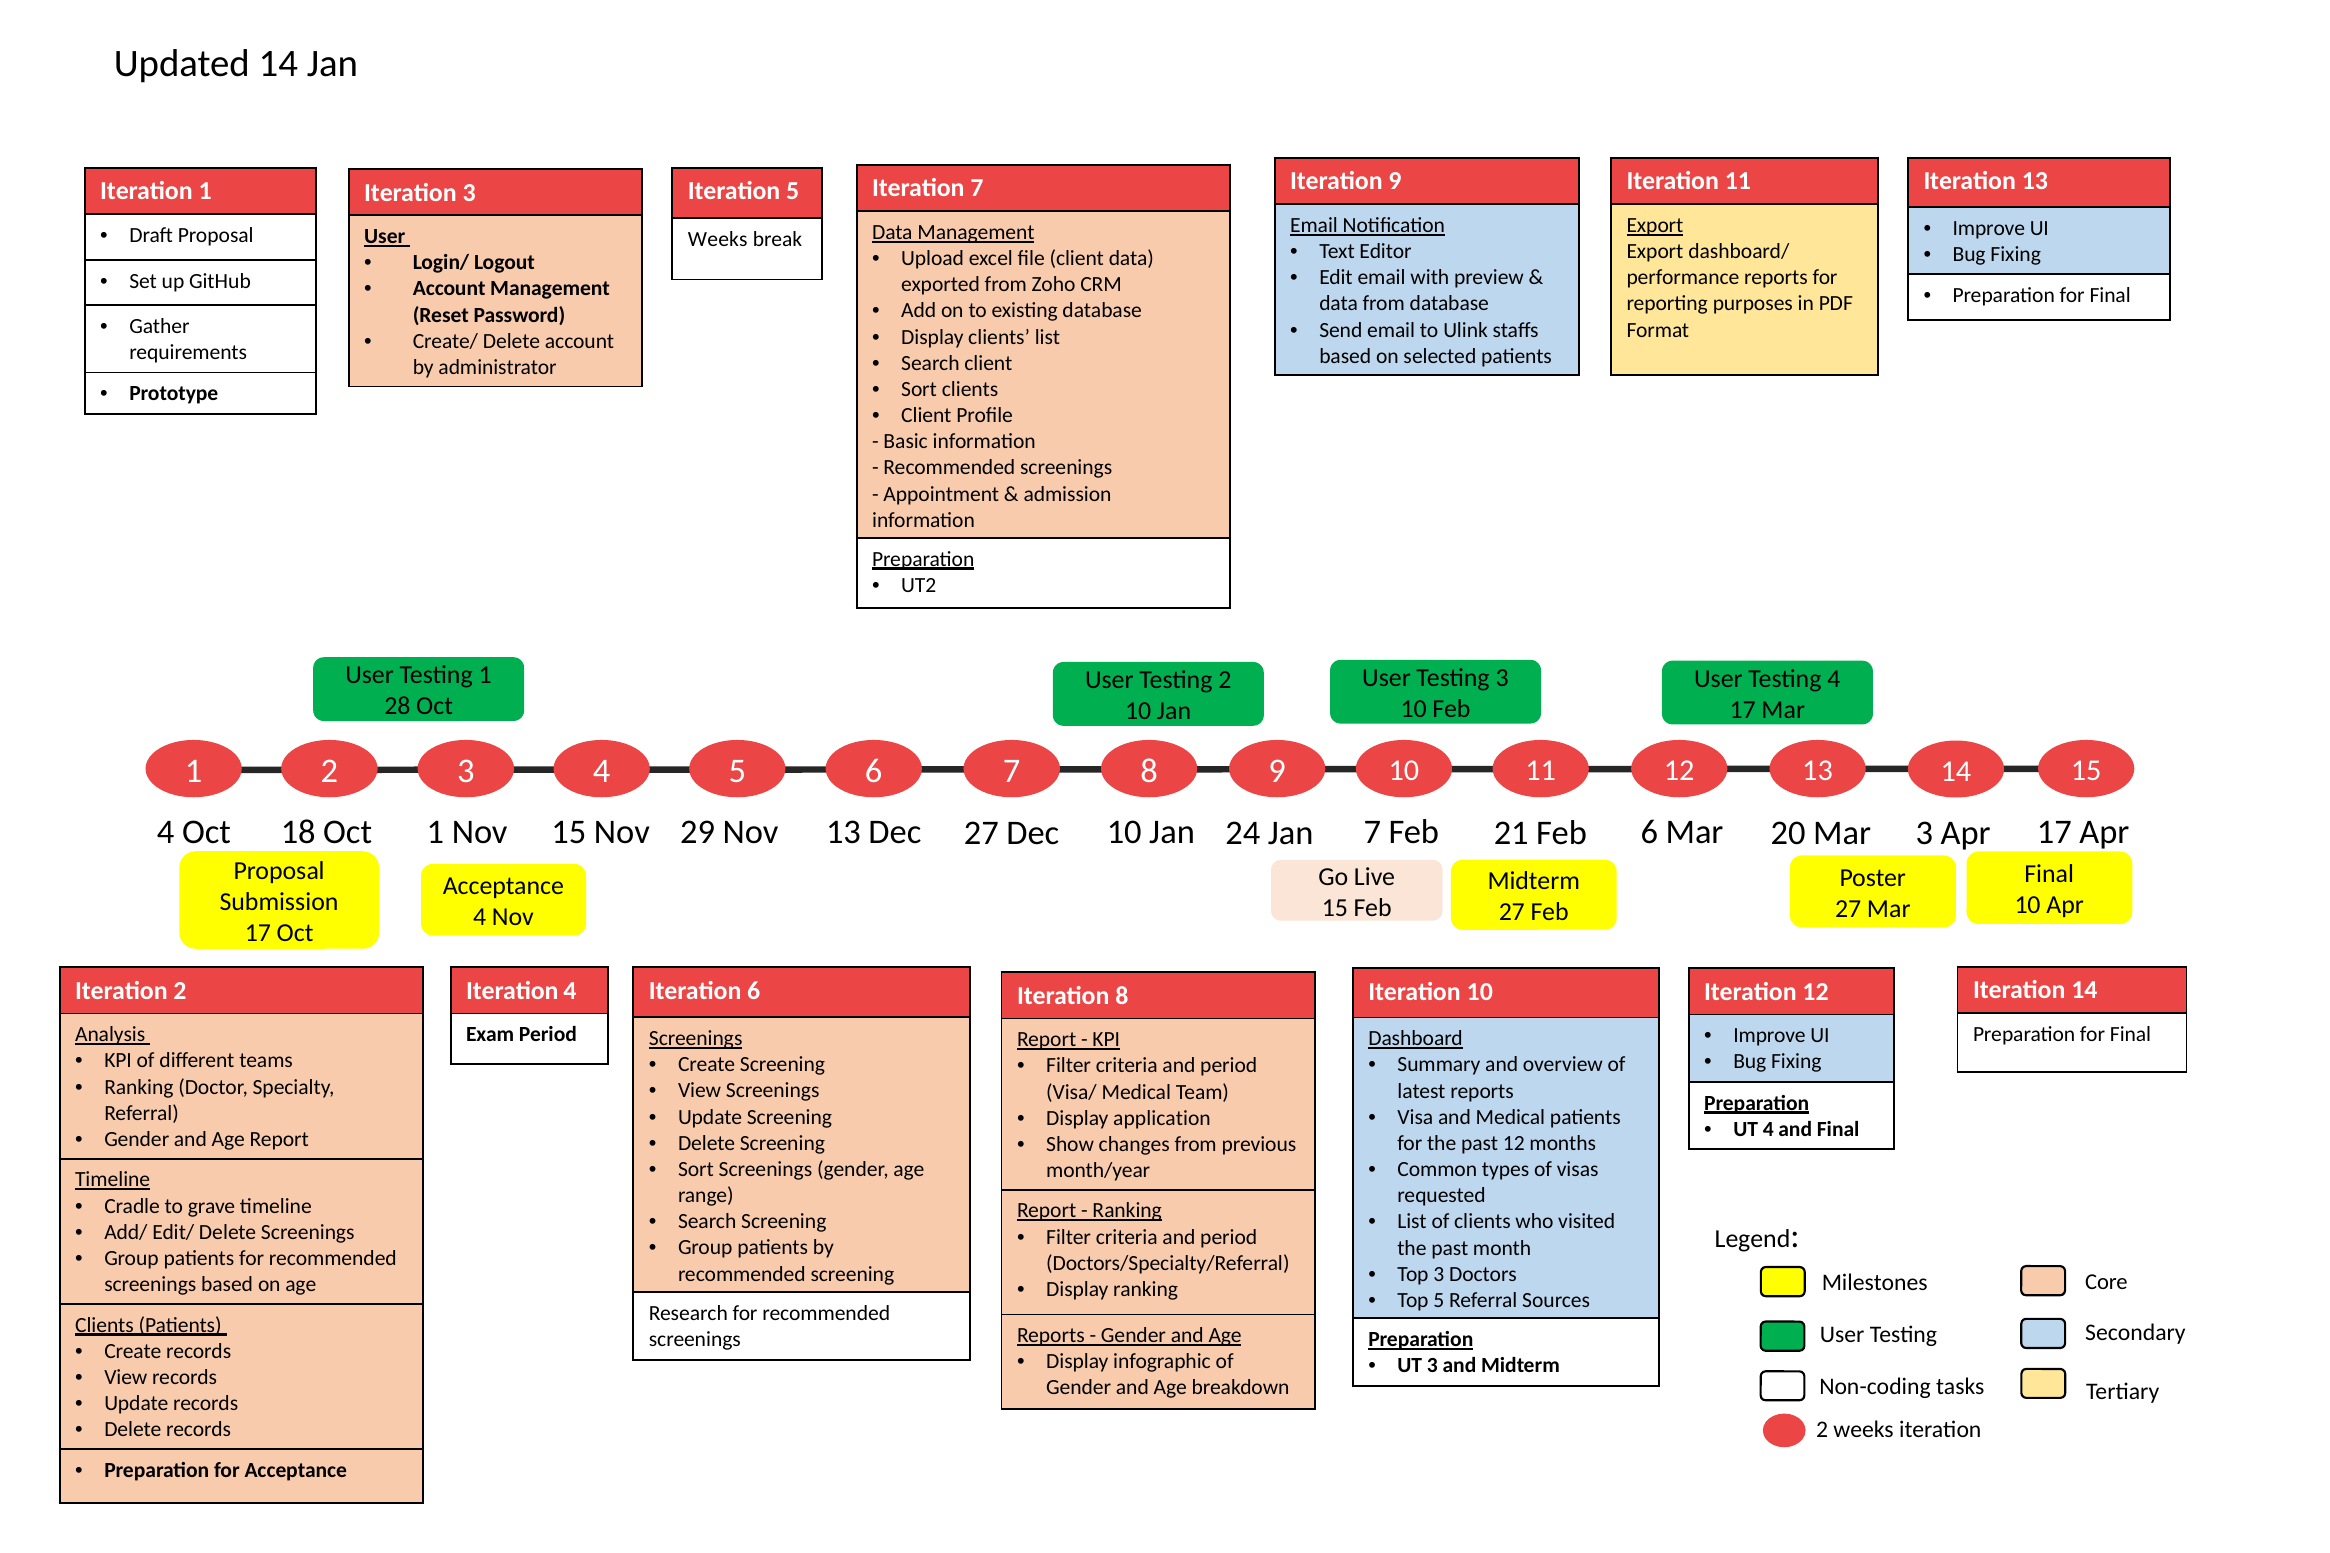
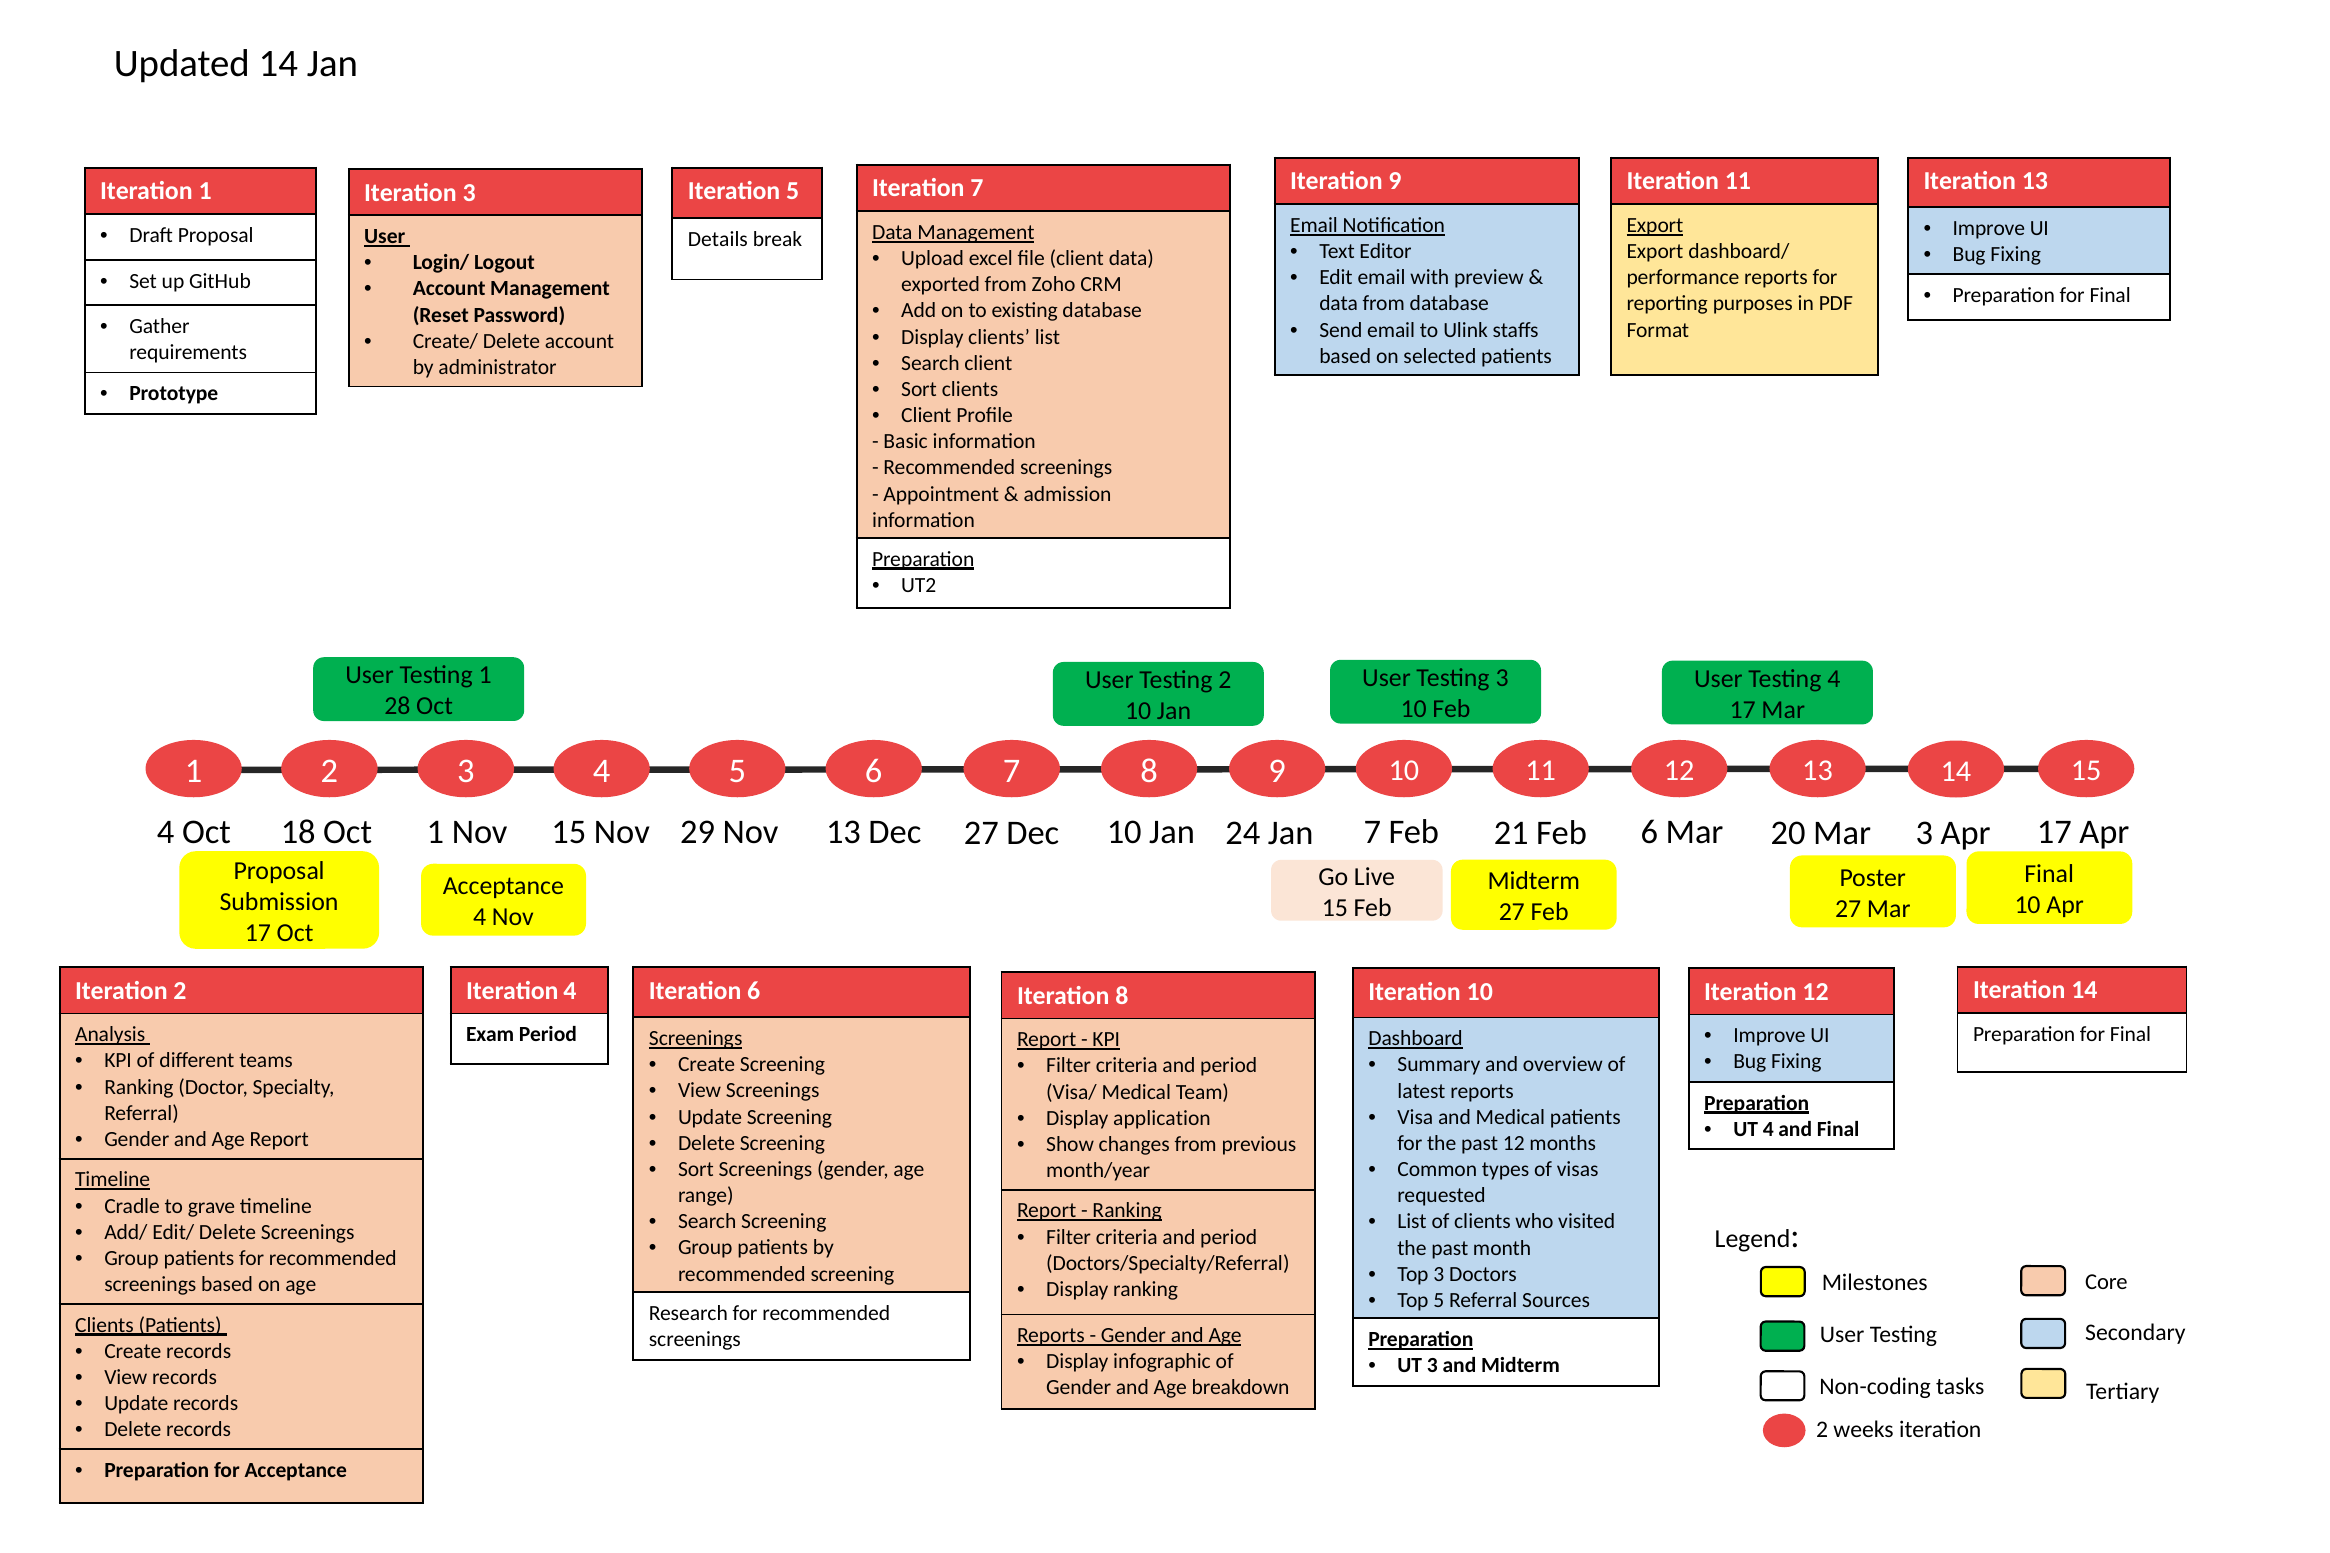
Weeks at (718, 239): Weeks -> Details
